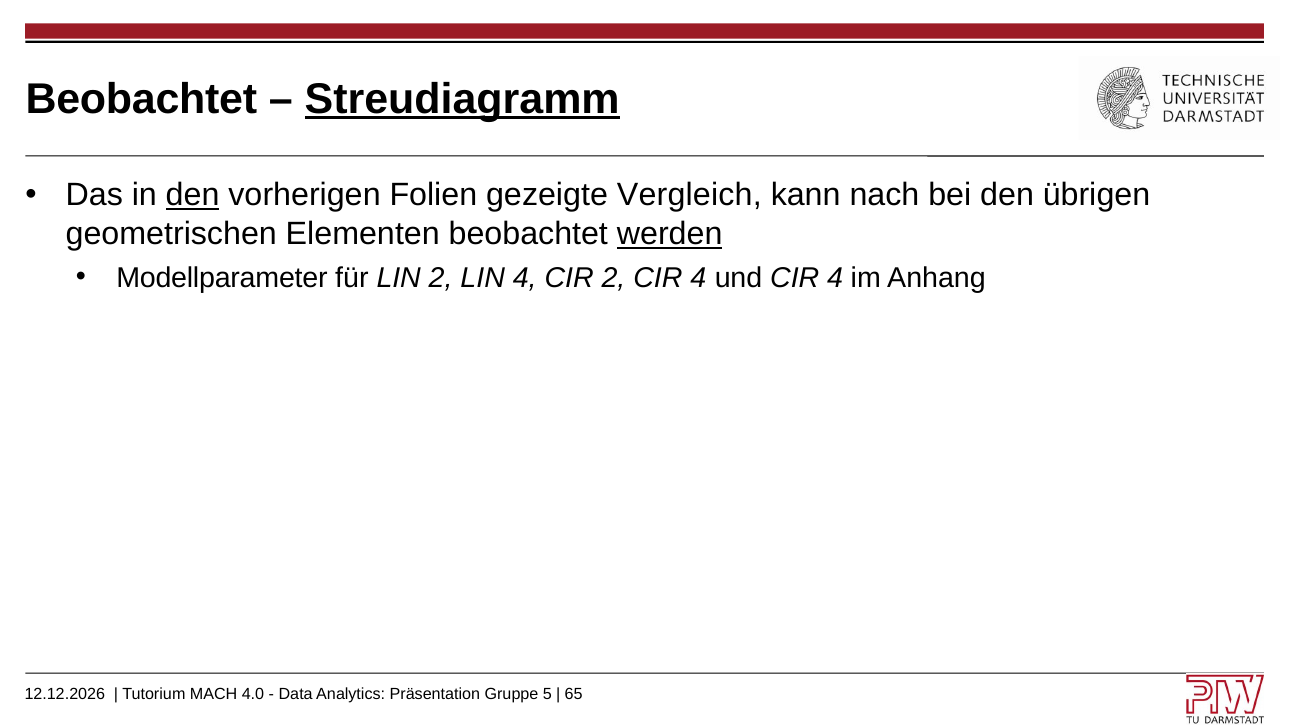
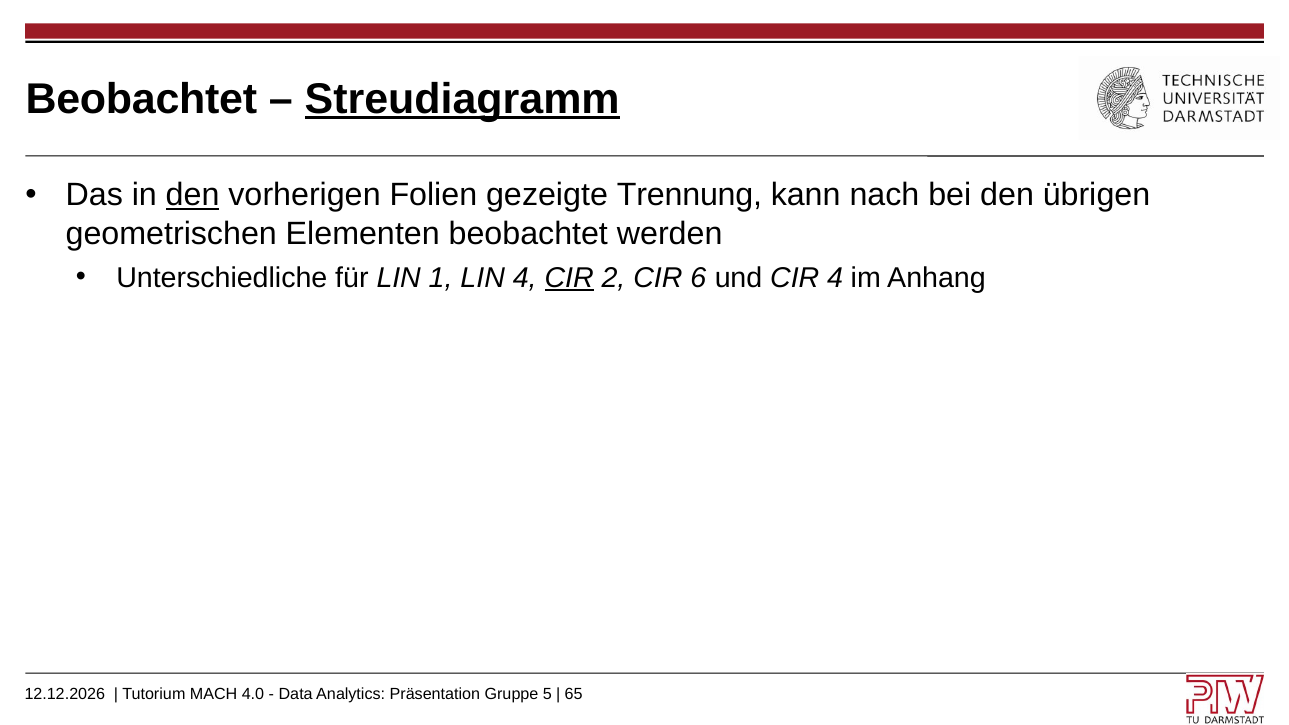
Vergleich: Vergleich -> Trennung
werden underline: present -> none
Modellparameter: Modellparameter -> Unterschiedliche
LIN 2: 2 -> 1
CIR at (569, 278) underline: none -> present
2 CIR 4: 4 -> 6
